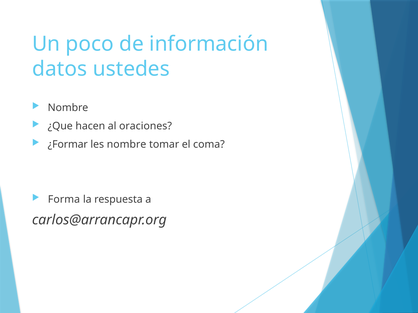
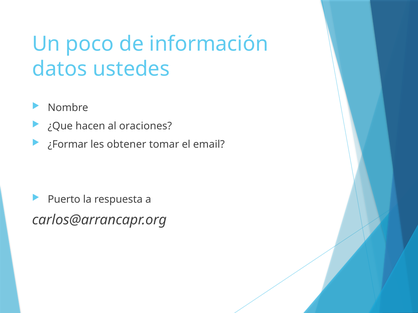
les nombre: nombre -> obtener
coma: coma -> email
Forma: Forma -> Puerto
